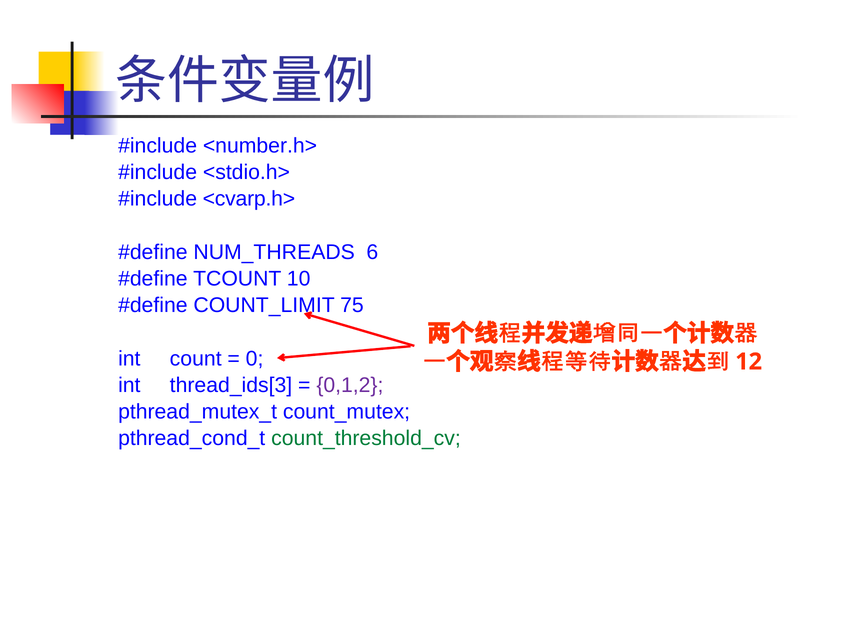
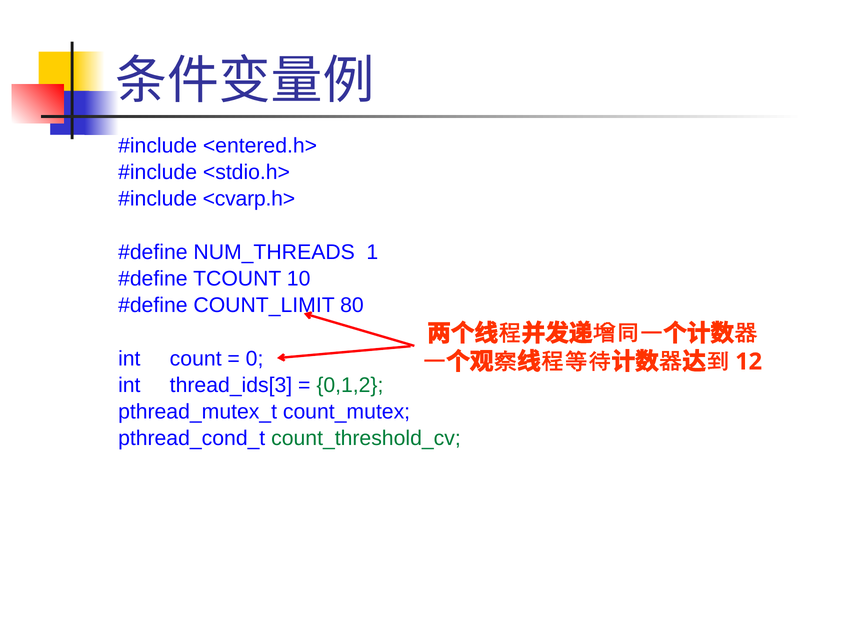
<number.h>: <number.h> -> <entered.h>
6: 6 -> 1
75: 75 -> 80
0,1,2 colour: purple -> green
